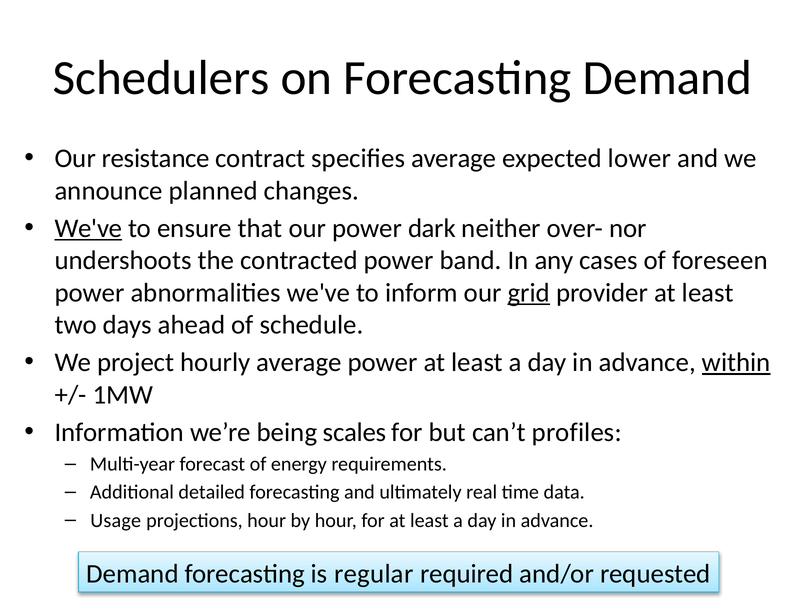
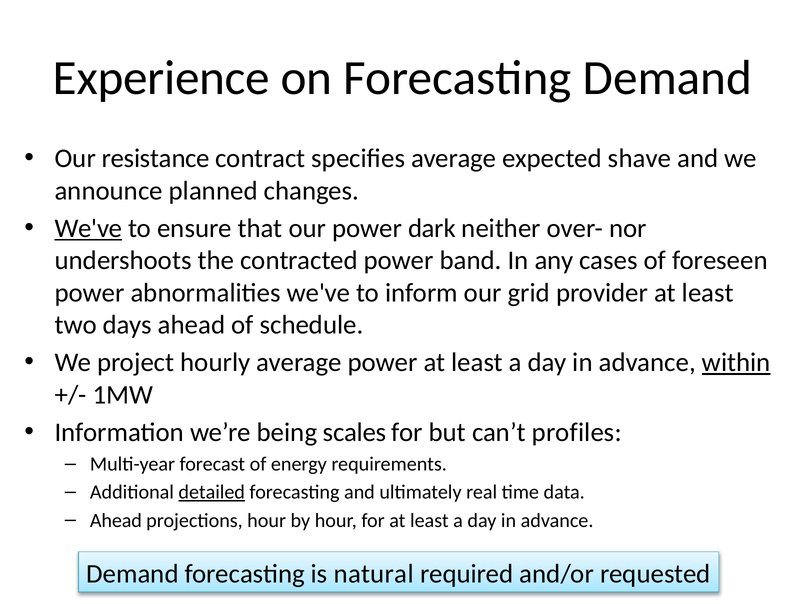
Schedulers: Schedulers -> Experience
lower: lower -> shave
grid underline: present -> none
detailed underline: none -> present
Usage at (116, 521): Usage -> Ahead
regular: regular -> natural
